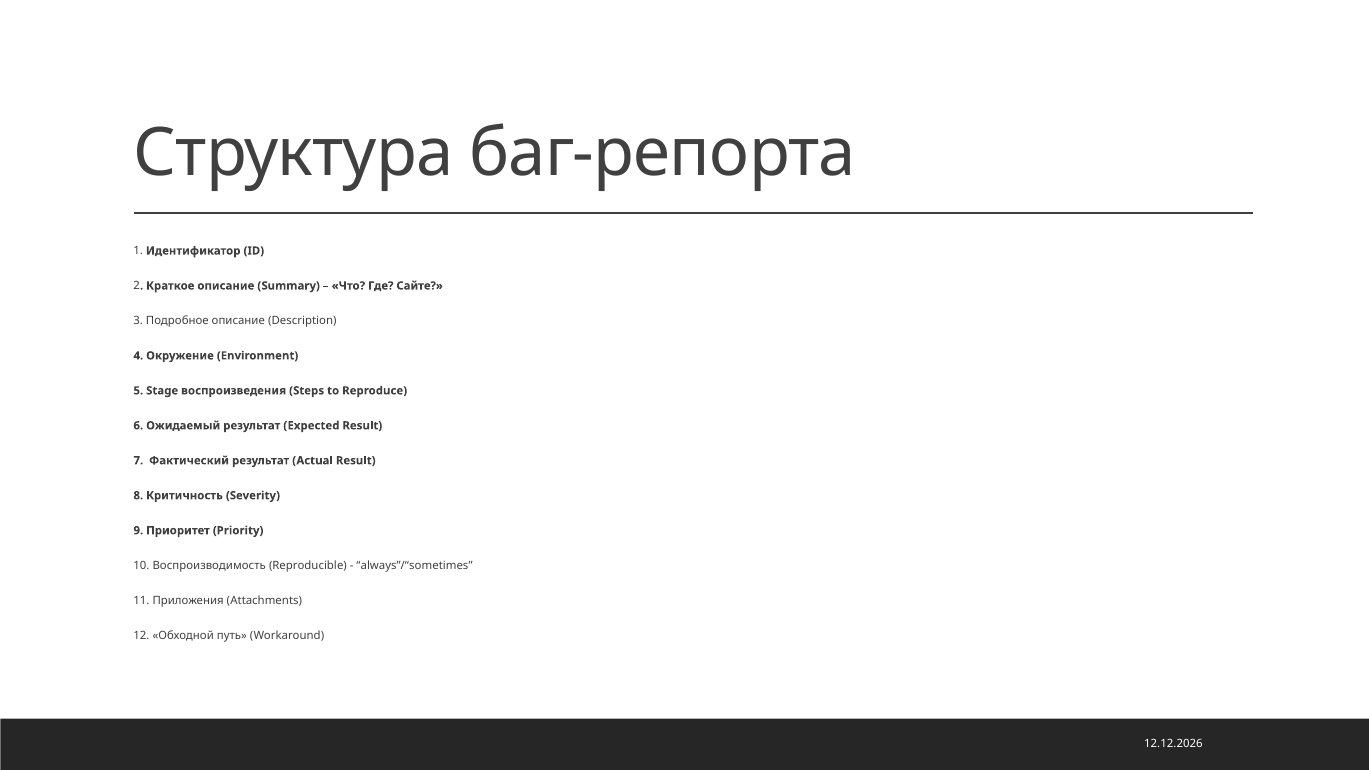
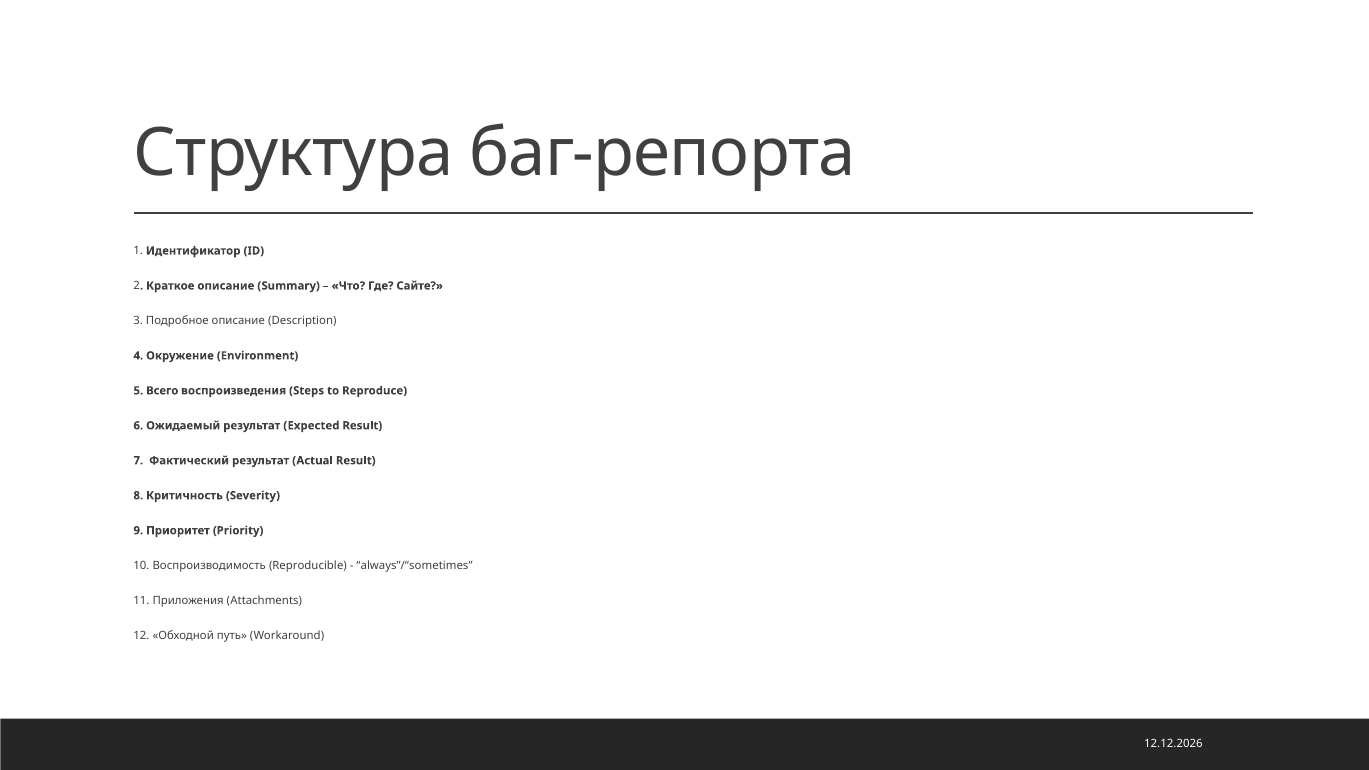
Stage: Stage -> Всего
